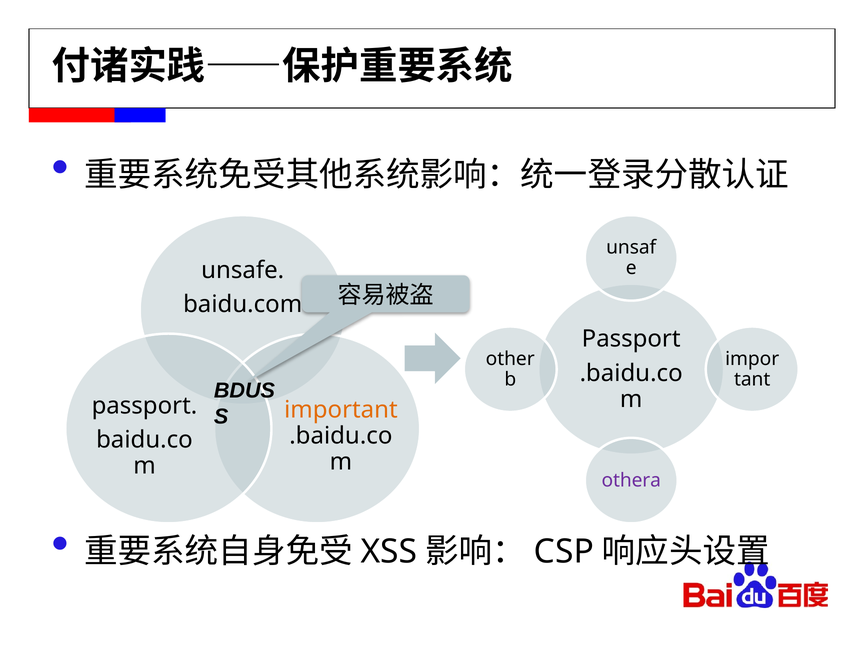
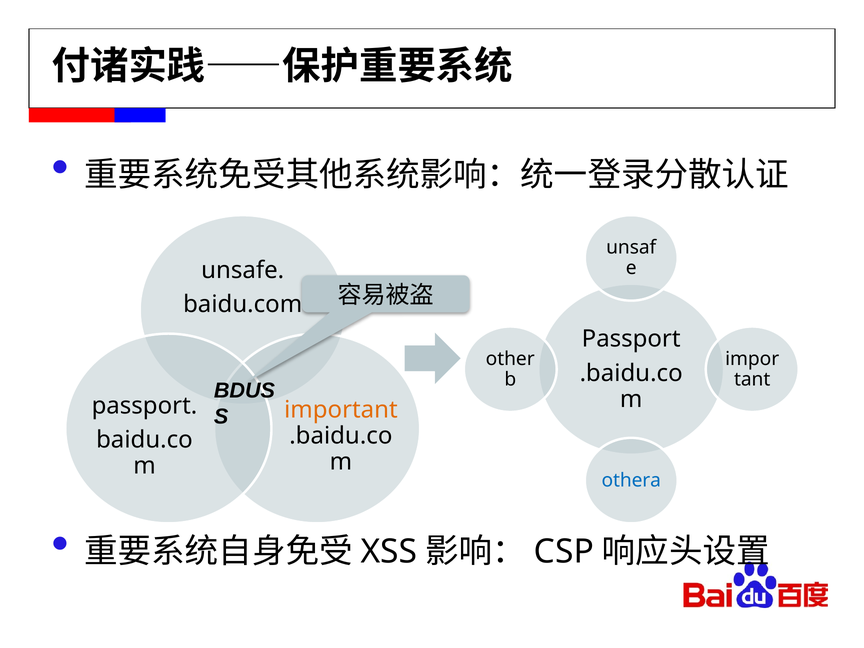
othera colour: purple -> blue
